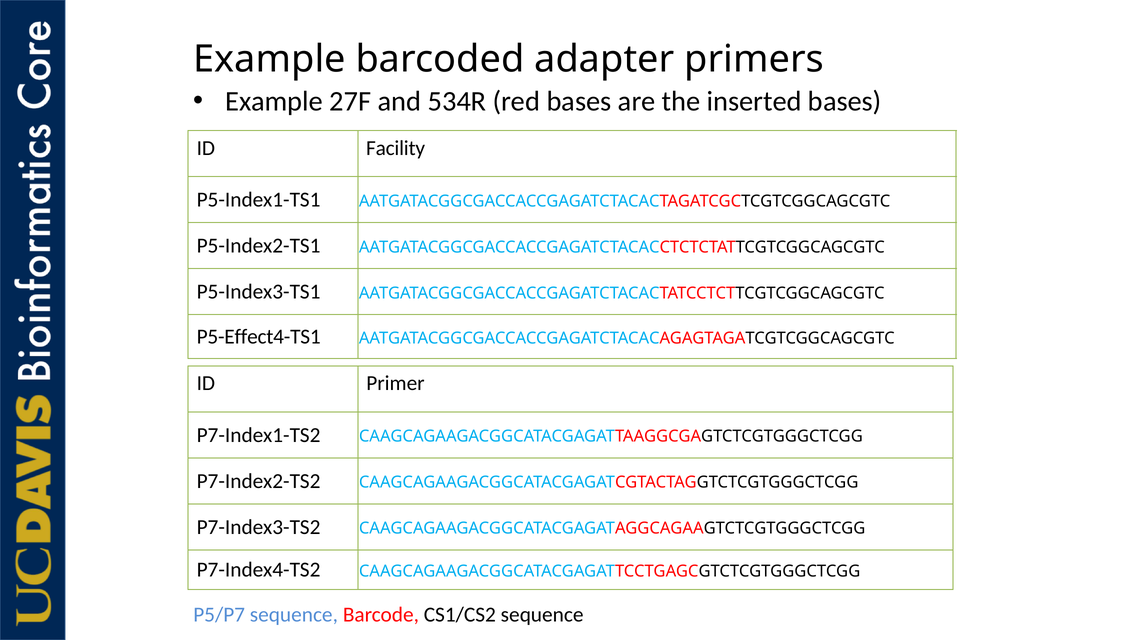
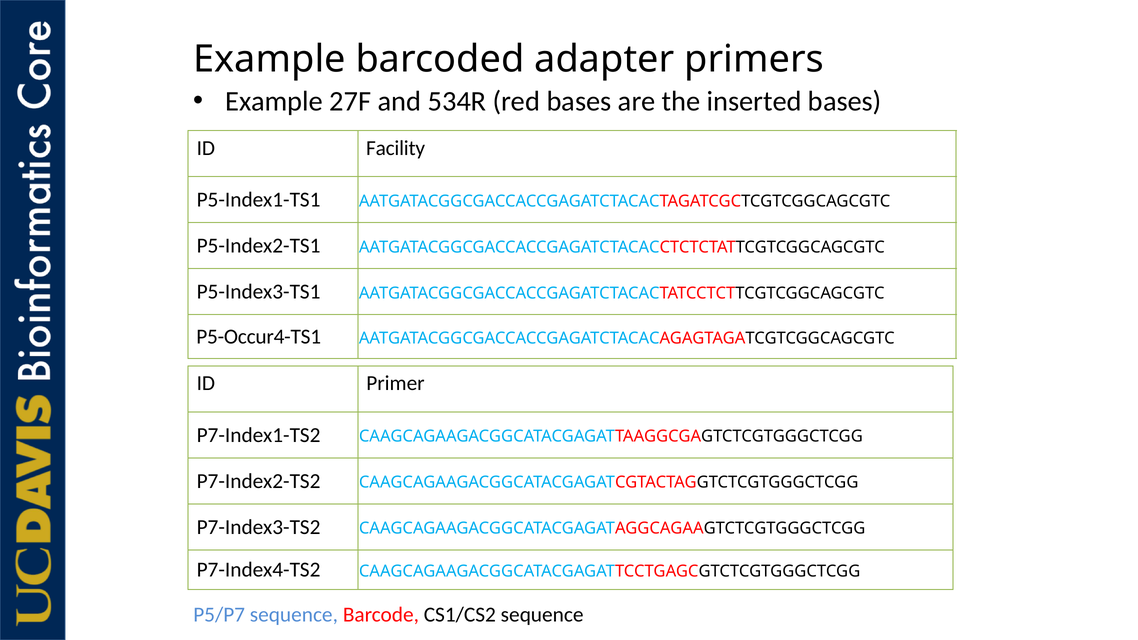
P5-Effect4-TS1: P5-Effect4-TS1 -> P5-Occur4-TS1
